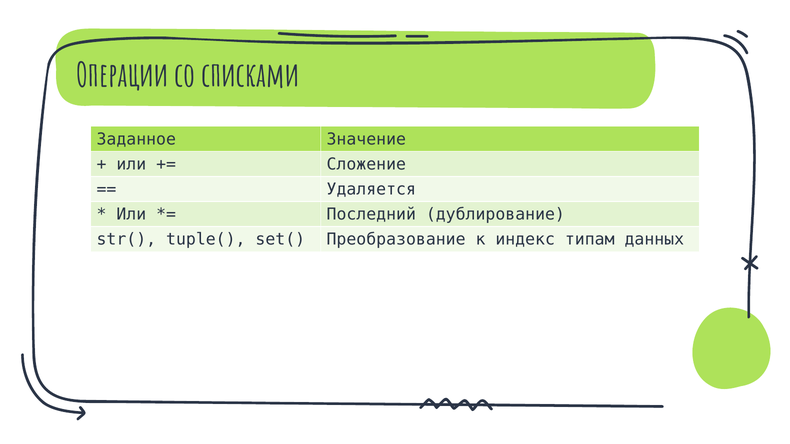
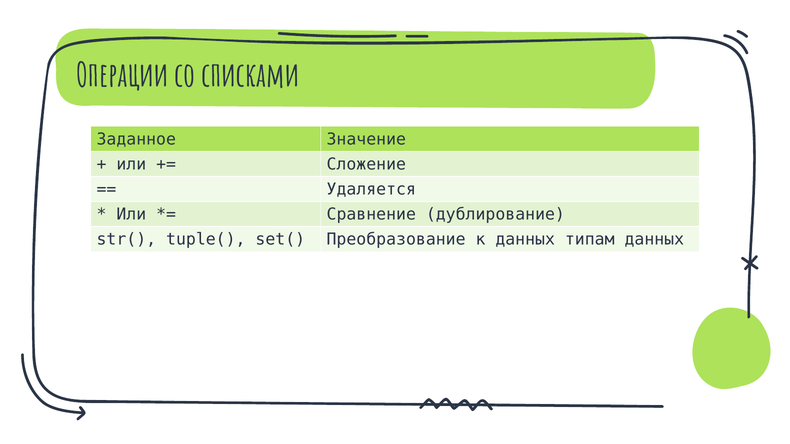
Последний: Последний -> Сравнение
к индекс: индекс -> данных
